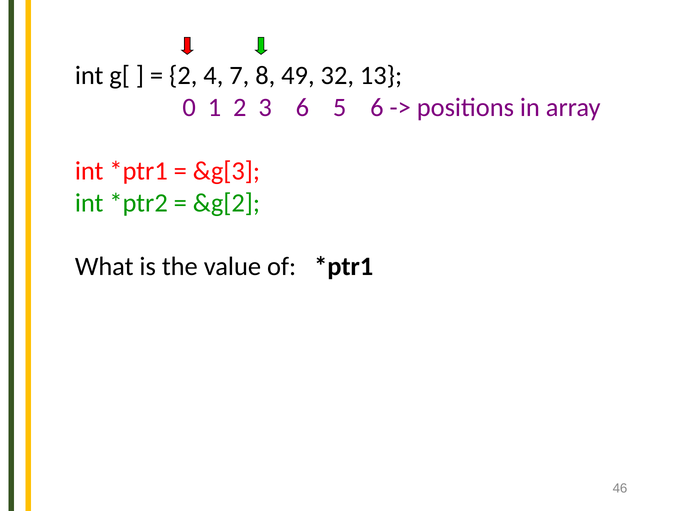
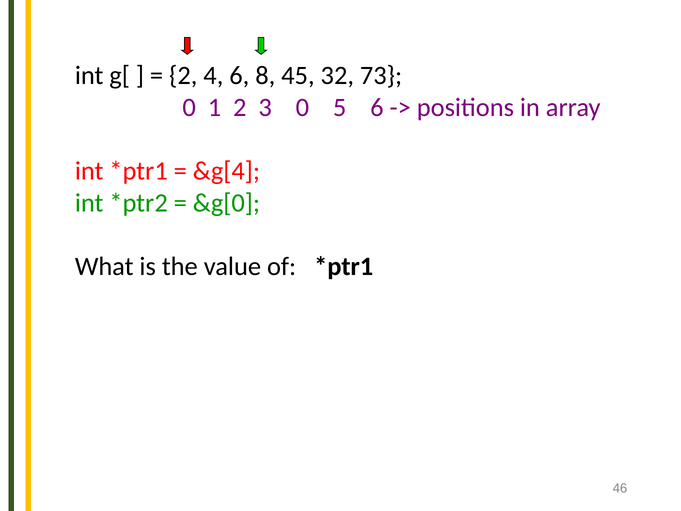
4 7: 7 -> 6
49: 49 -> 45
13: 13 -> 73
3 6: 6 -> 0
&g[3: &g[3 -> &g[4
&g[2: &g[2 -> &g[0
